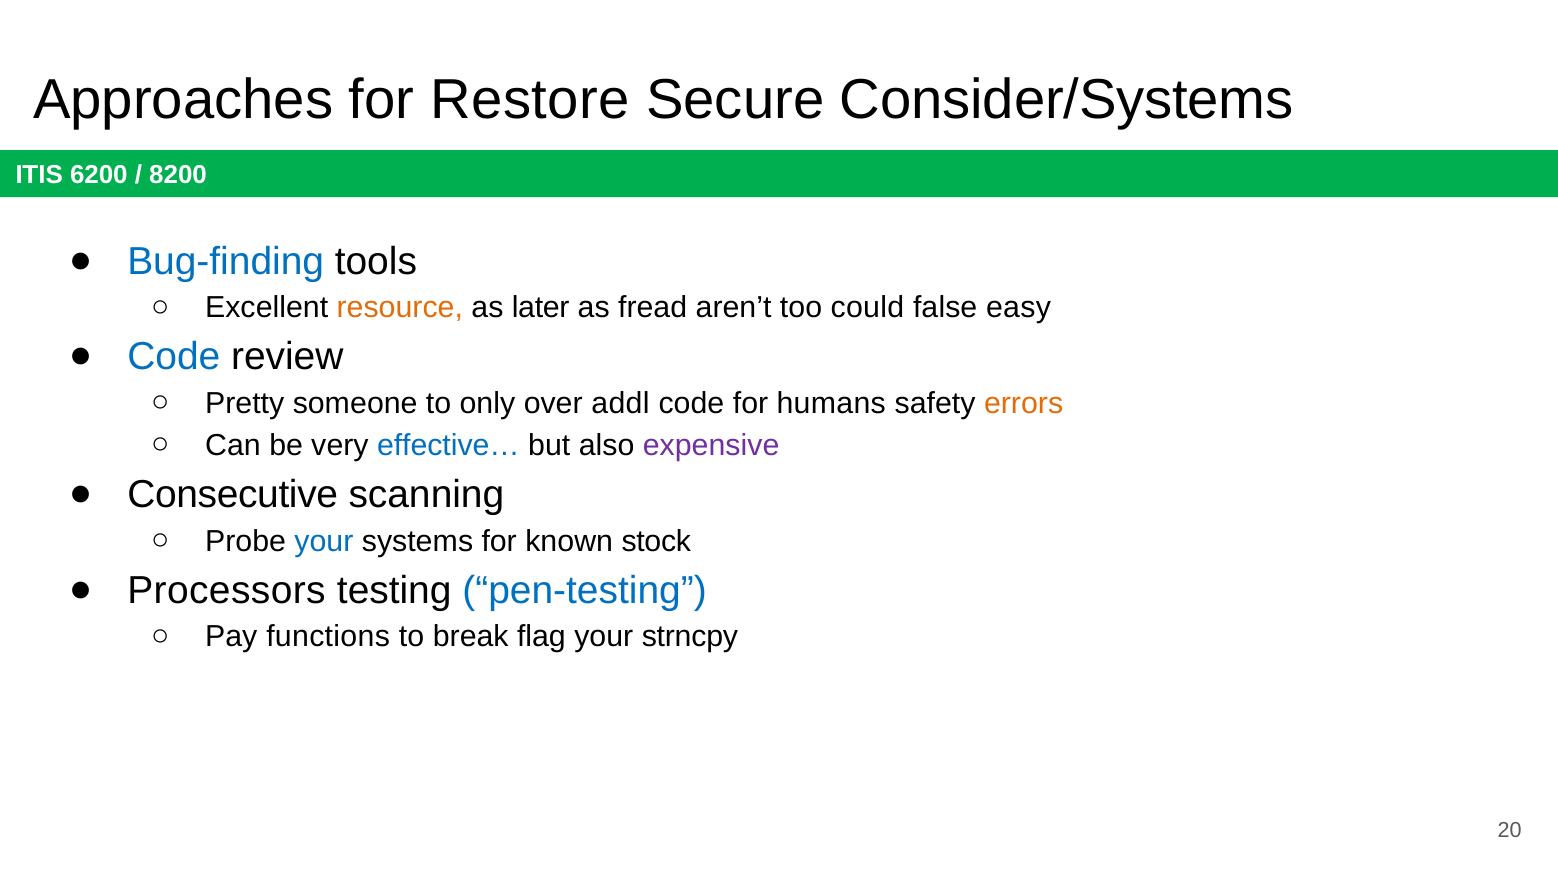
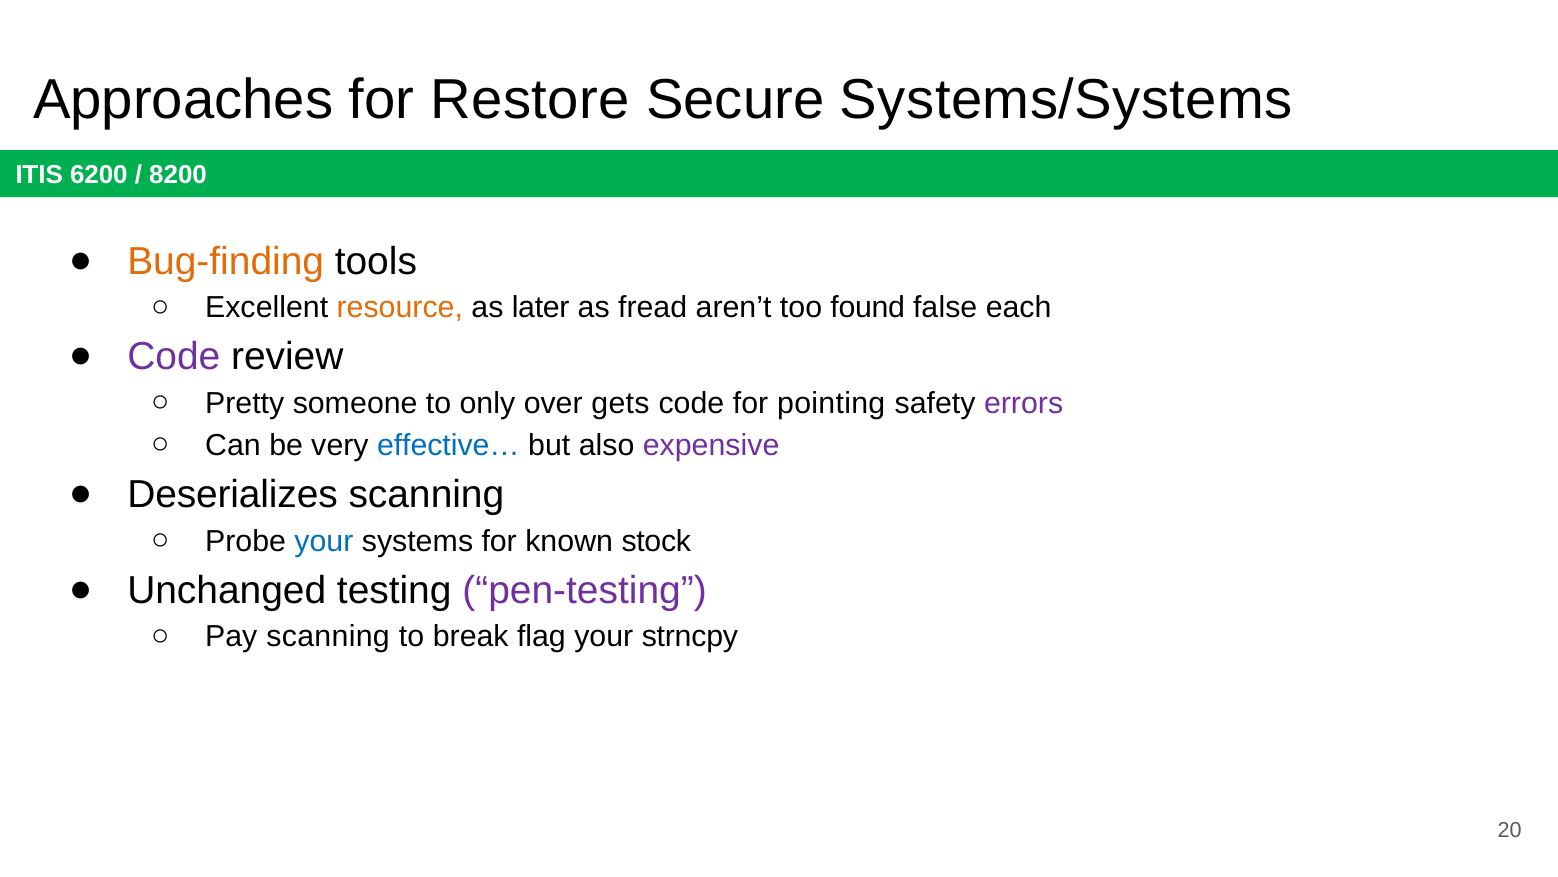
Consider/Systems: Consider/Systems -> Systems/Systems
Bug-finding colour: blue -> orange
could: could -> found
easy: easy -> each
Code at (174, 357) colour: blue -> purple
addl: addl -> gets
humans: humans -> pointing
errors colour: orange -> purple
Consecutive: Consecutive -> Deserializes
Processors: Processors -> Unchanged
pen-testing colour: blue -> purple
Pay functions: functions -> scanning
